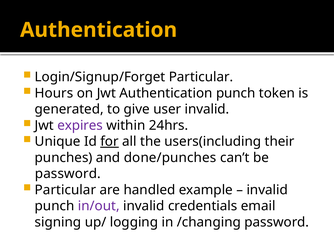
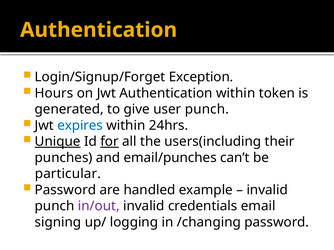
Login/Signup/Forget Particular: Particular -> Exception
Authentication punch: punch -> within
user invalid: invalid -> punch
expires colour: purple -> blue
Unique underline: none -> present
done/punches: done/punches -> email/punches
password at (68, 174): password -> particular
Particular at (65, 190): Particular -> Password
